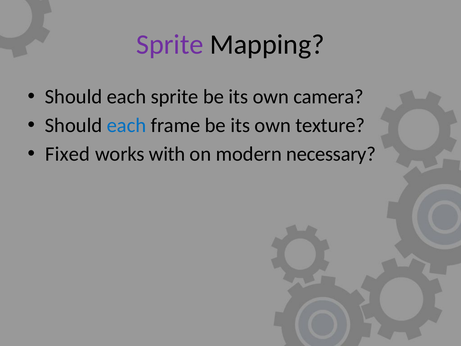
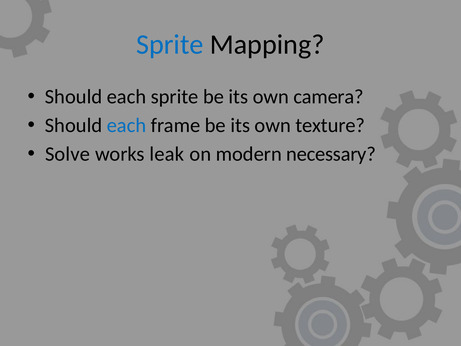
Sprite at (170, 45) colour: purple -> blue
Fixed: Fixed -> Solve
with: with -> leak
